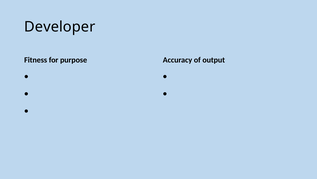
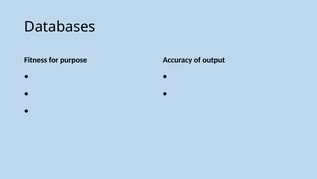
Developer: Developer -> Databases
